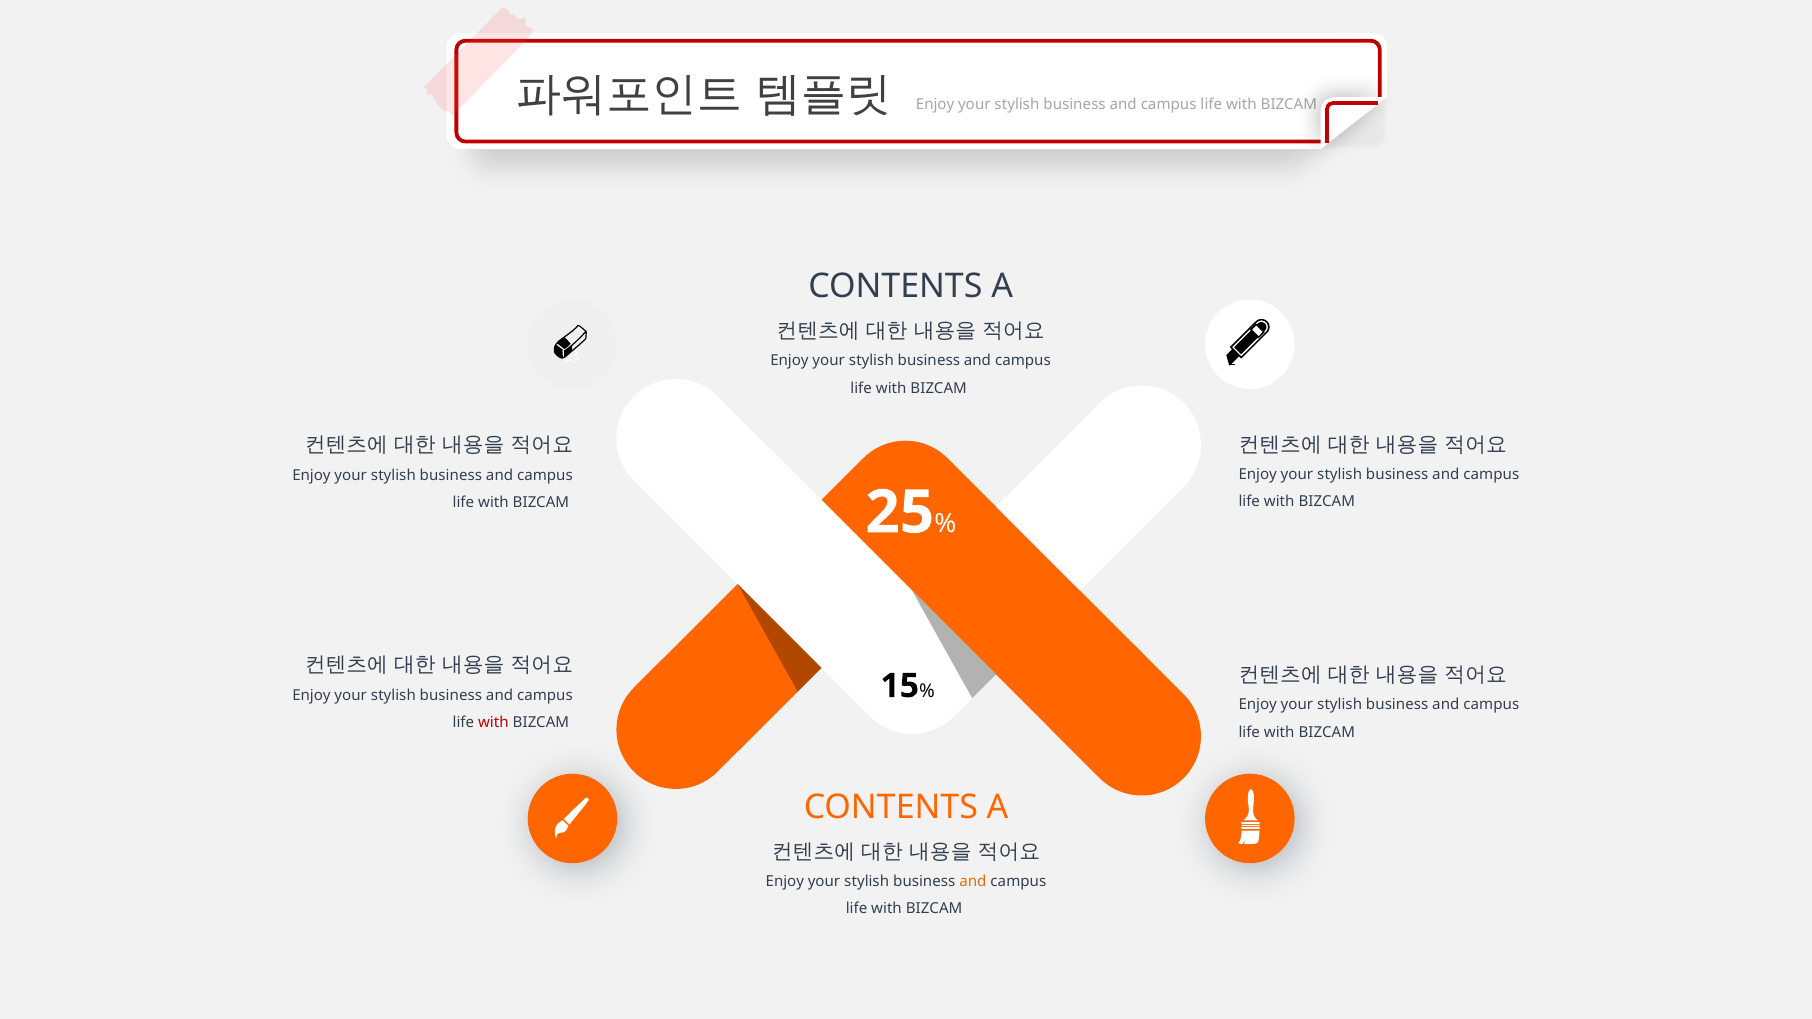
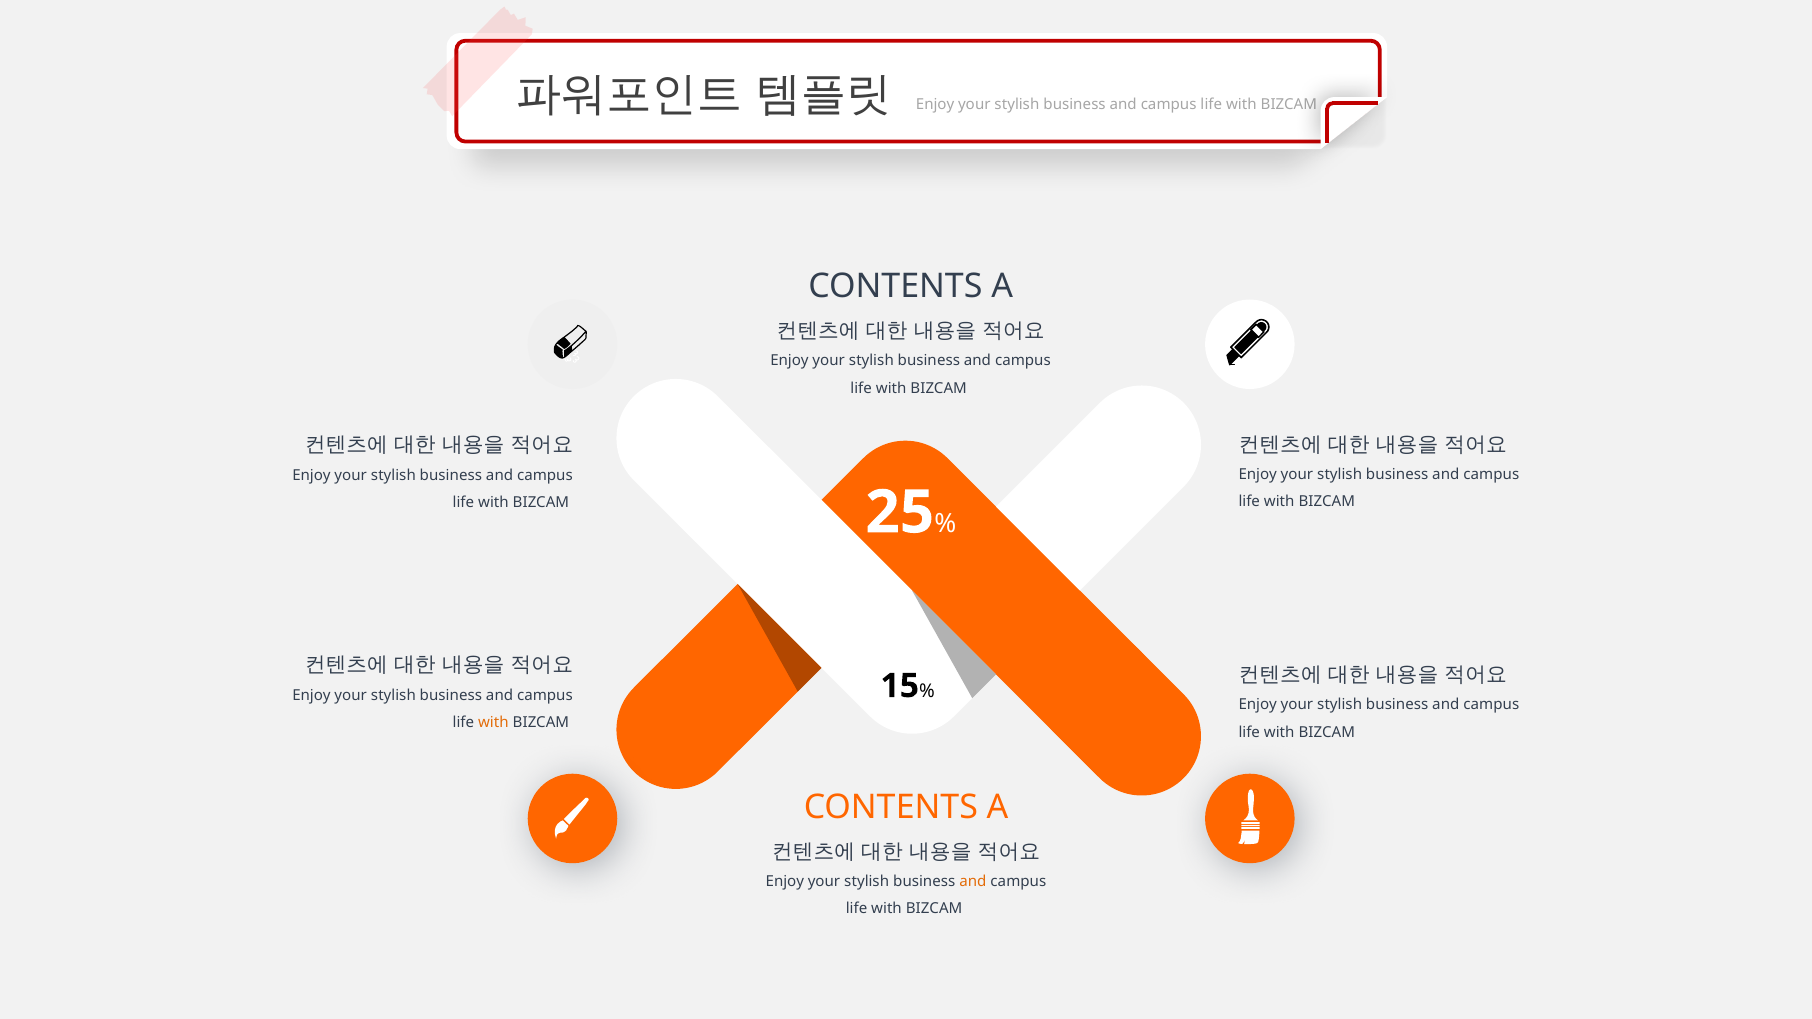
with at (493, 722) colour: red -> orange
